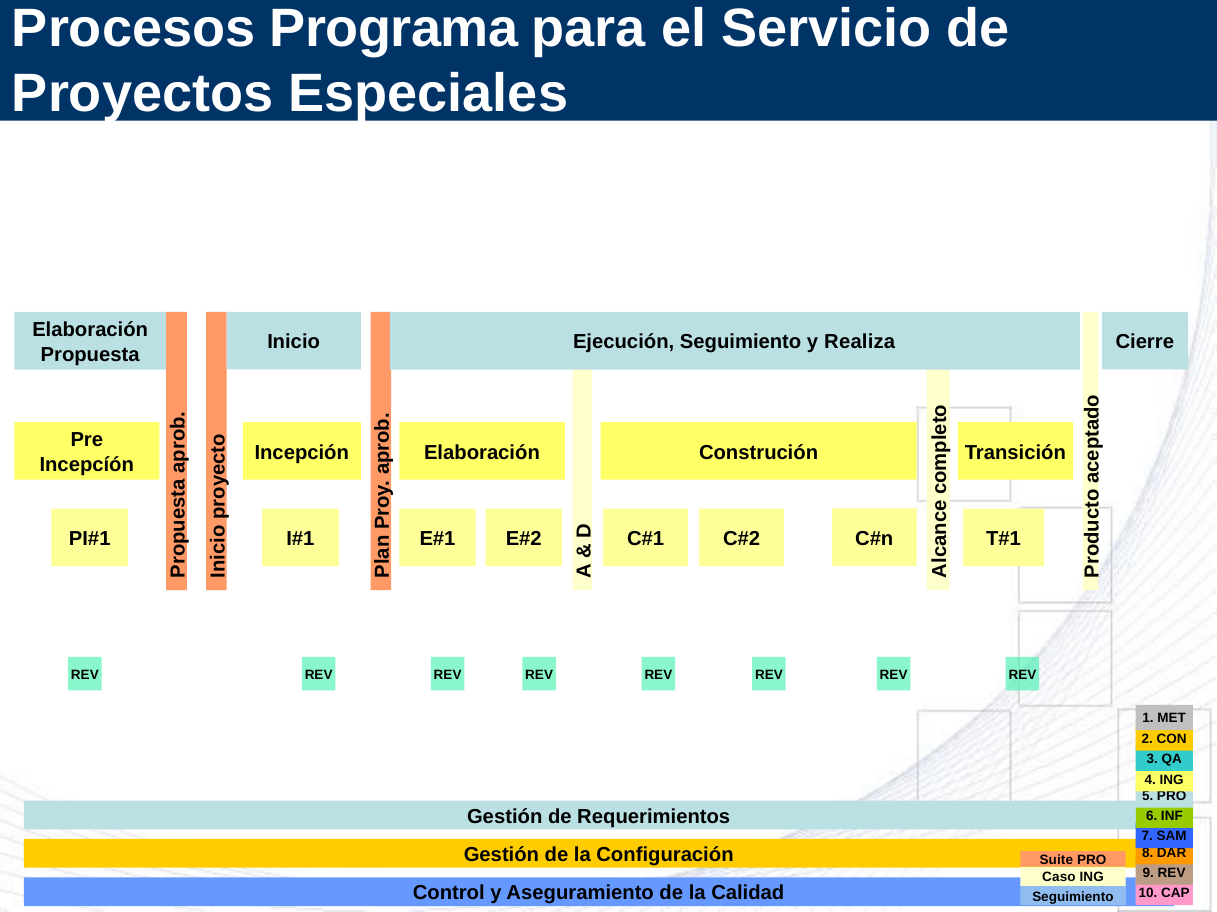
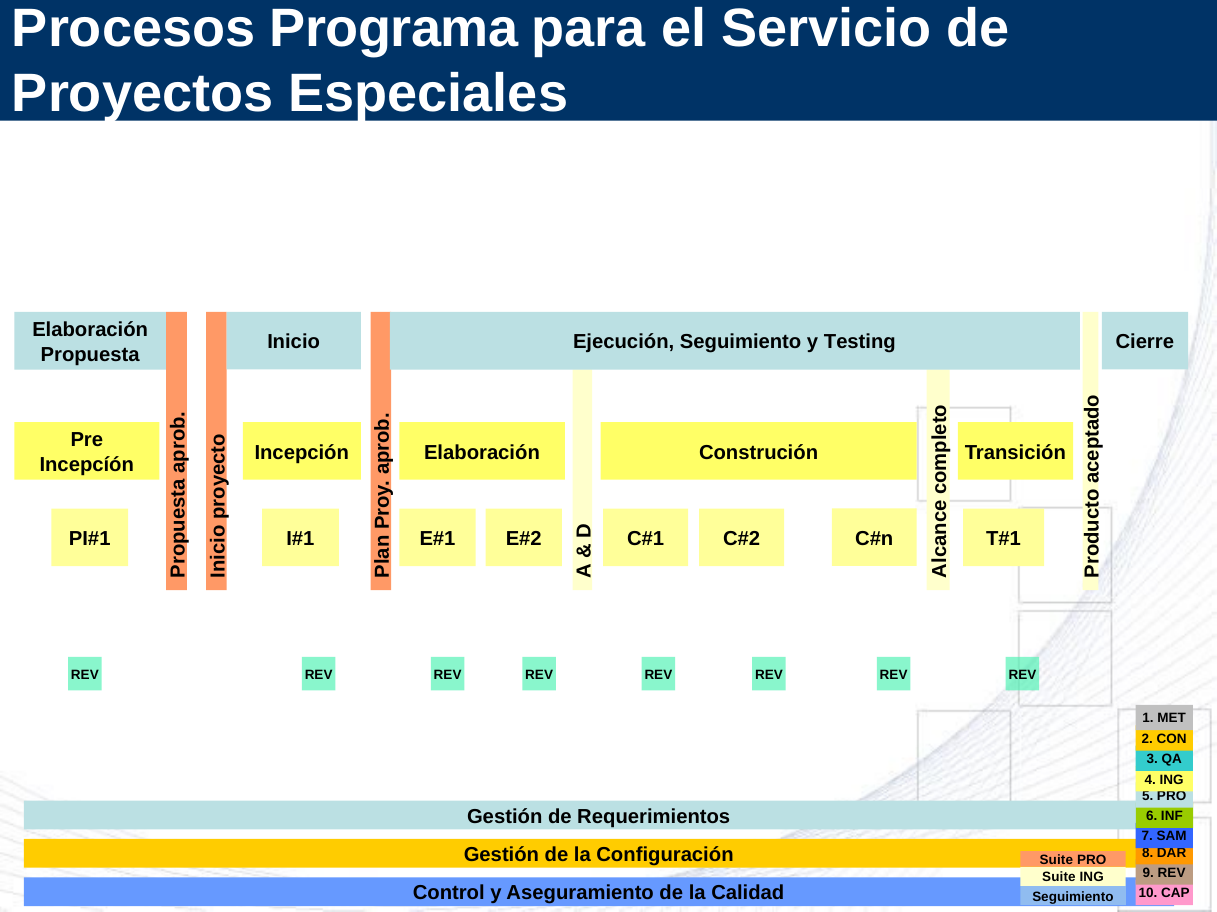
Realiza: Realiza -> Testing
Caso at (1059, 878): Caso -> Suite
